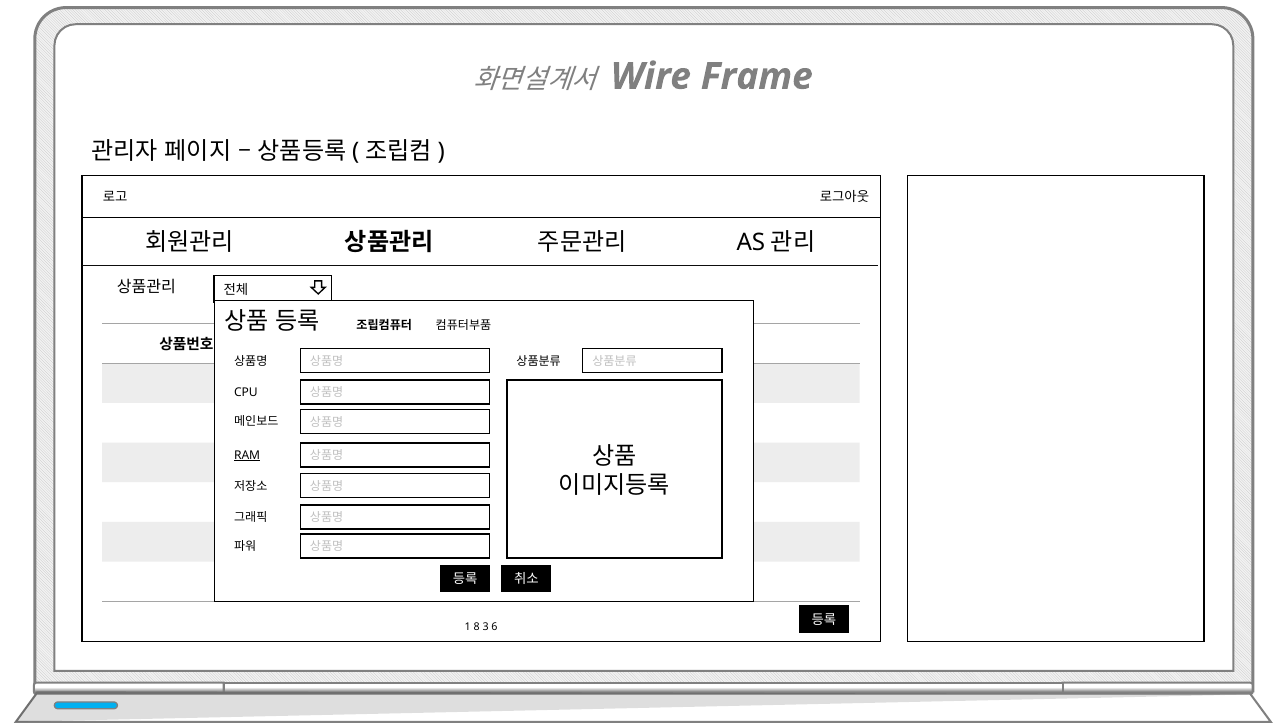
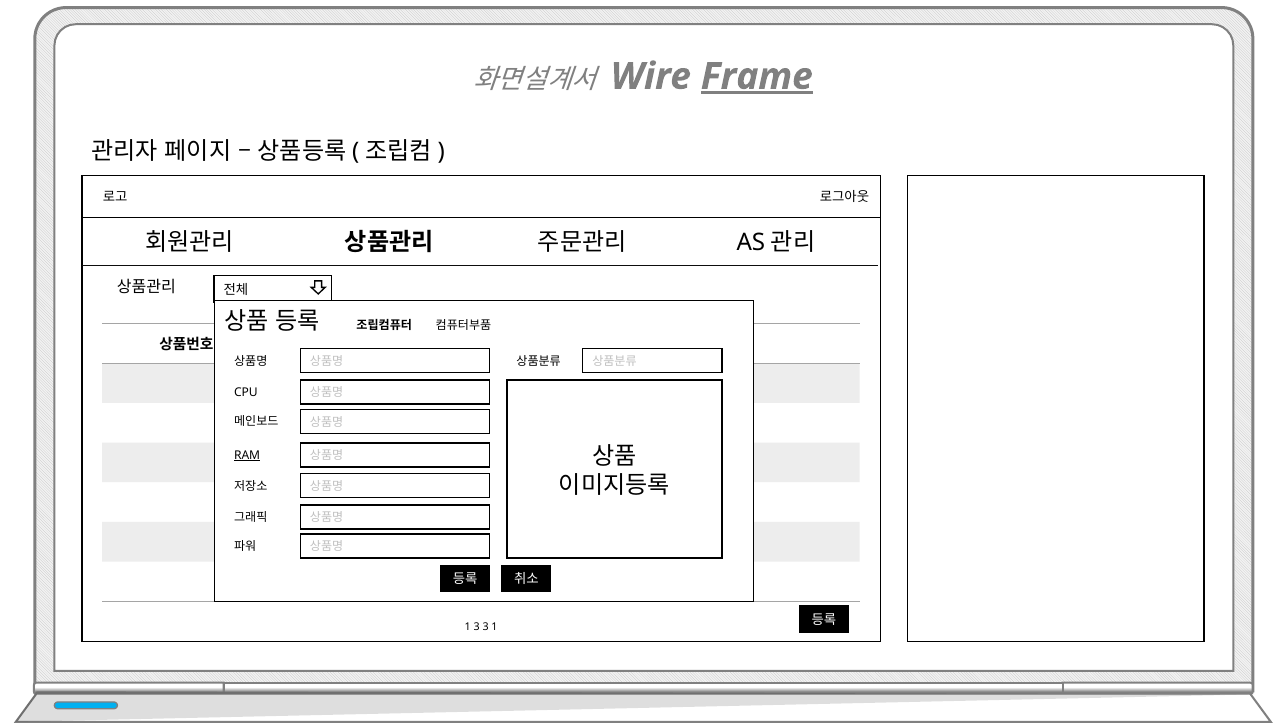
Frame underline: none -> present
1 8: 8 -> 3
3 6: 6 -> 1
